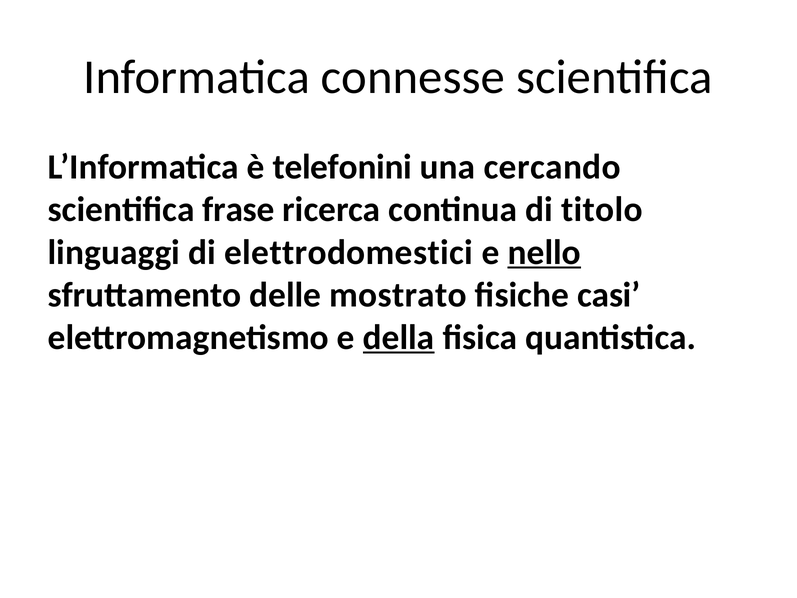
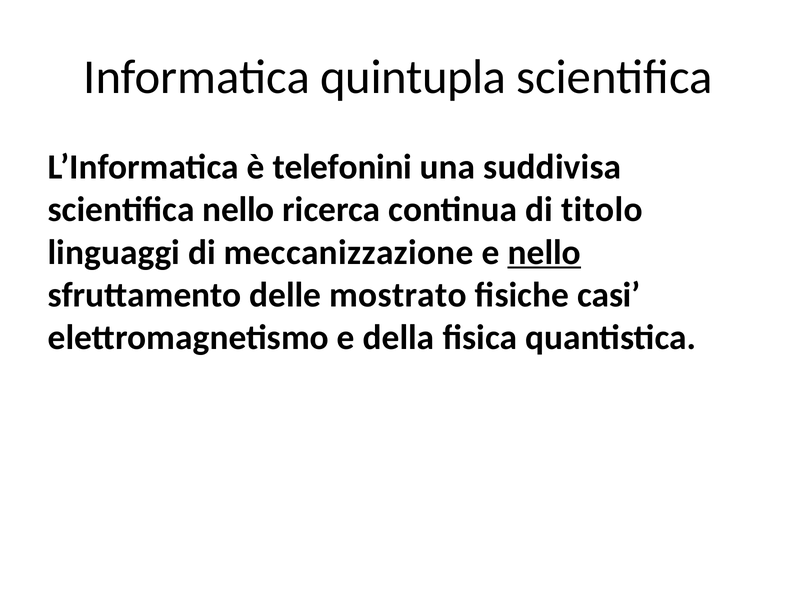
connesse: connesse -> quintupla
cercando: cercando -> suddivisa
scientifica frase: frase -> nello
elettrodomestici: elettrodomestici -> meccanizzazione
della underline: present -> none
